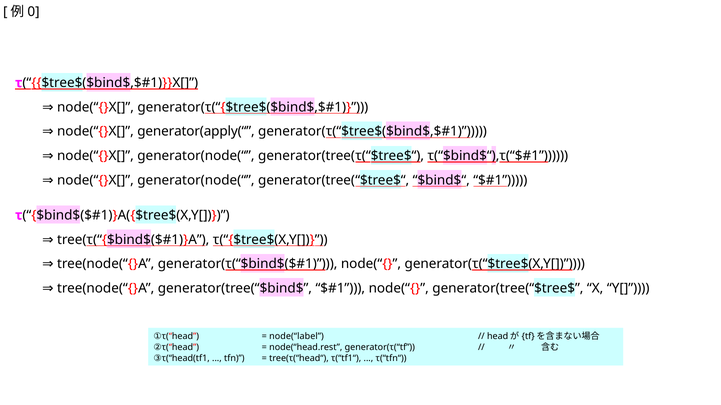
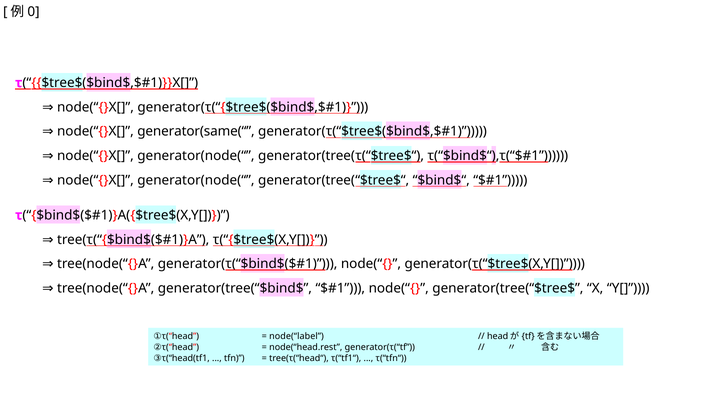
generator(apply(“: generator(apply(“ -> generator(same(“
